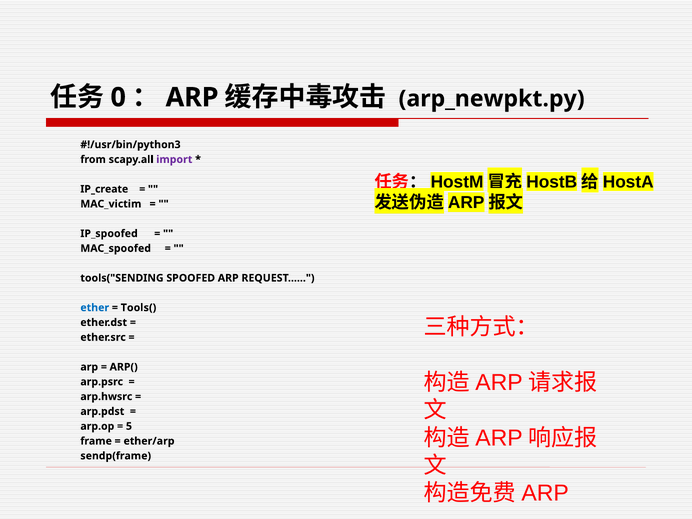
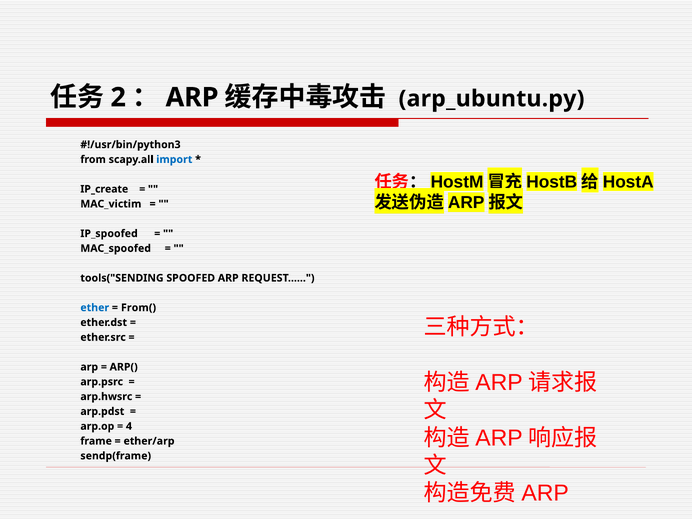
0: 0 -> 2
arp_newpkt.py: arp_newpkt.py -> arp_ubuntu.py
import colour: purple -> blue
Tools(: Tools( -> From(
5: 5 -> 4
